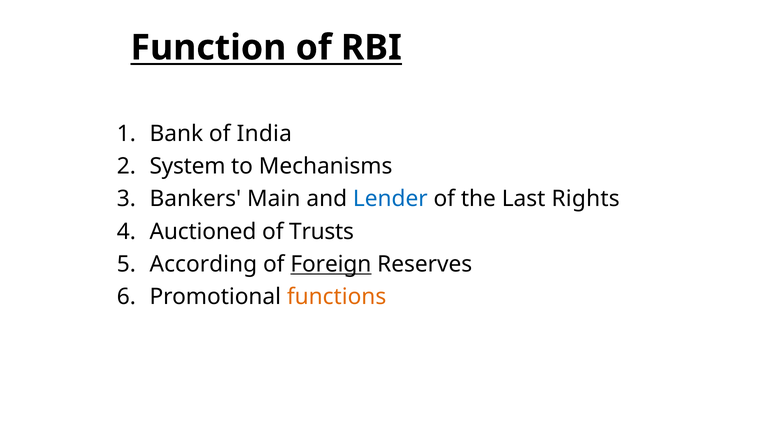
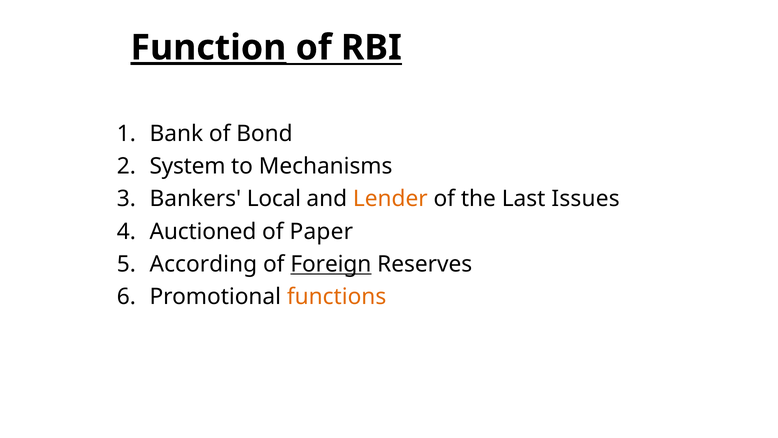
Function underline: none -> present
India: India -> Bond
Main: Main -> Local
Lender colour: blue -> orange
Rights: Rights -> Issues
Trusts: Trusts -> Paper
